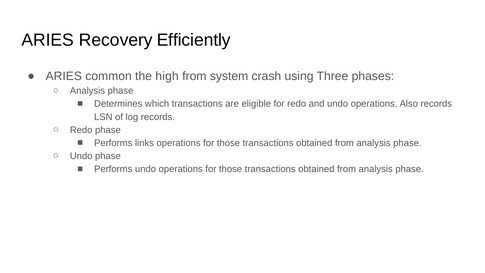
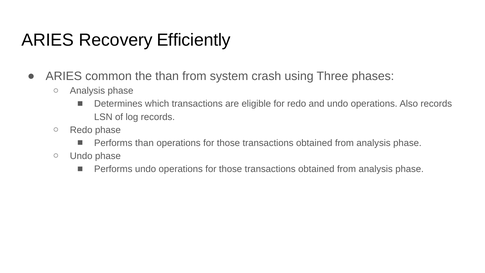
the high: high -> than
Performs links: links -> than
